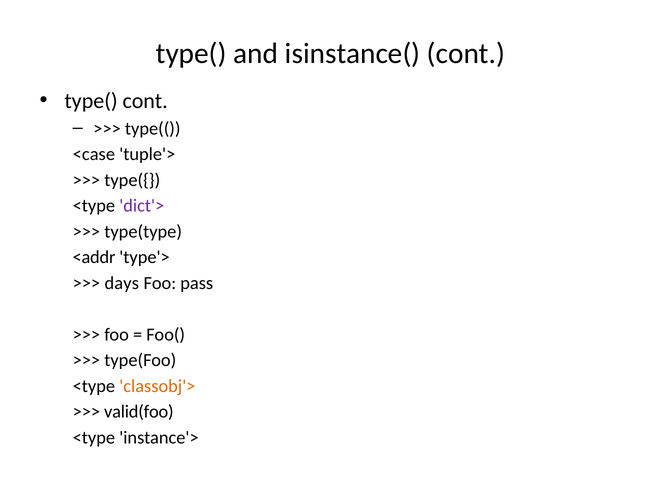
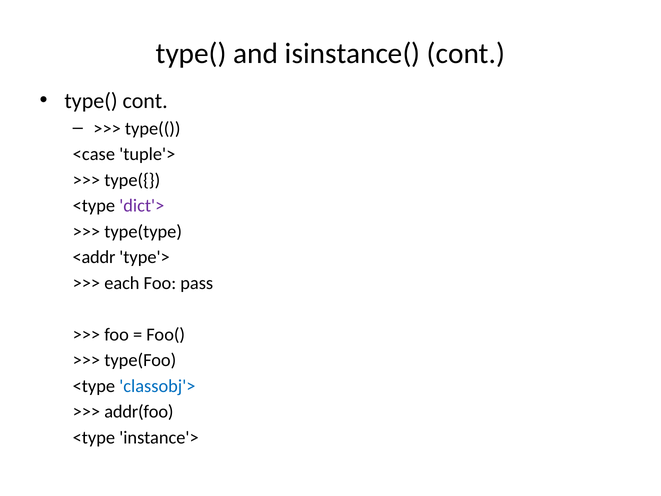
days: days -> each
classobj'> colour: orange -> blue
valid(foo: valid(foo -> addr(foo
